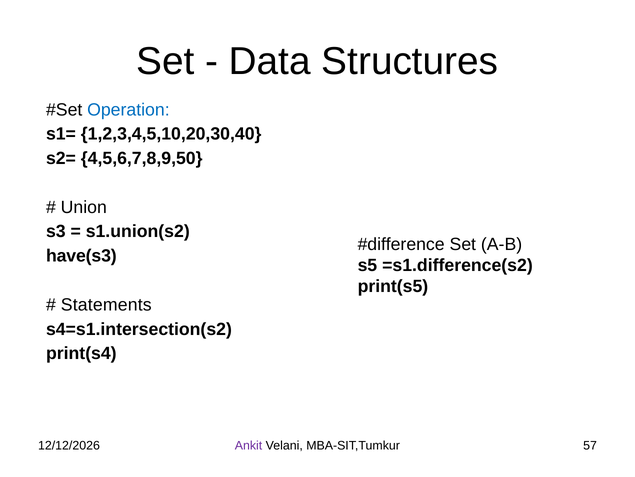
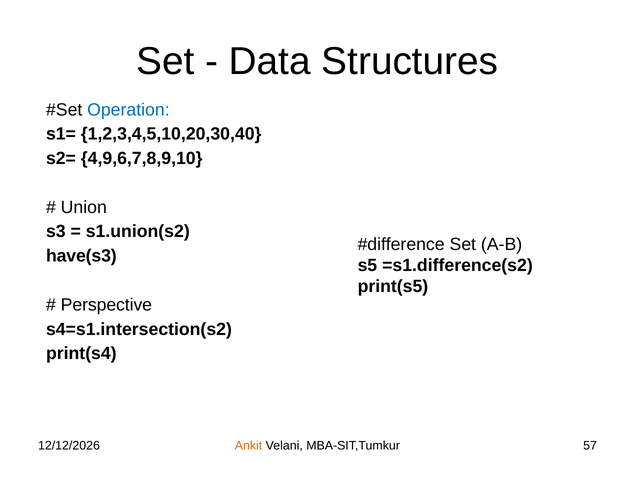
4,5,6,7,8,9,50: 4,5,6,7,8,9,50 -> 4,9,6,7,8,9,10
Statements: Statements -> Perspective
Ankit colour: purple -> orange
